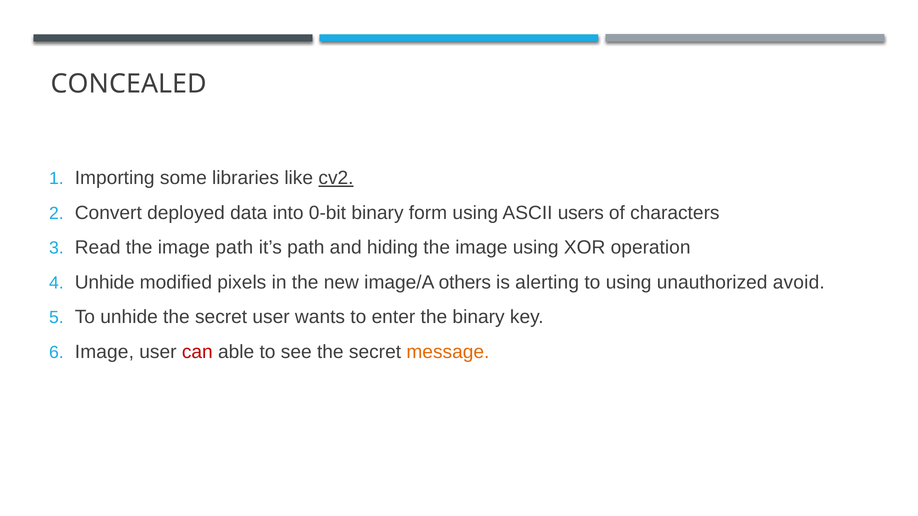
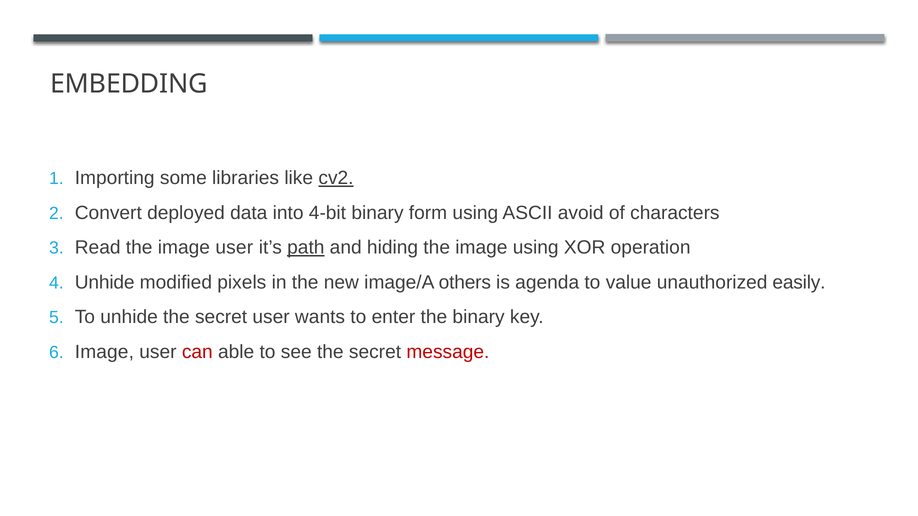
CONCEALED: CONCEALED -> EMBEDDING
0-bit: 0-bit -> 4-bit
users: users -> avoid
the image path: path -> user
path at (306, 248) underline: none -> present
alerting: alerting -> agenda
to using: using -> value
avoid: avoid -> easily
message colour: orange -> red
